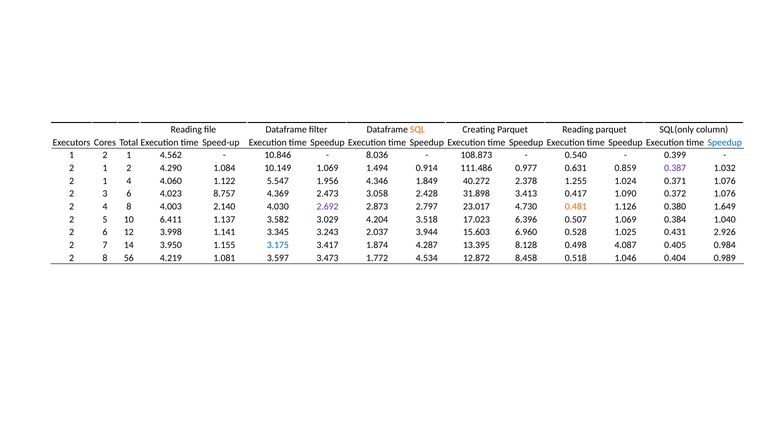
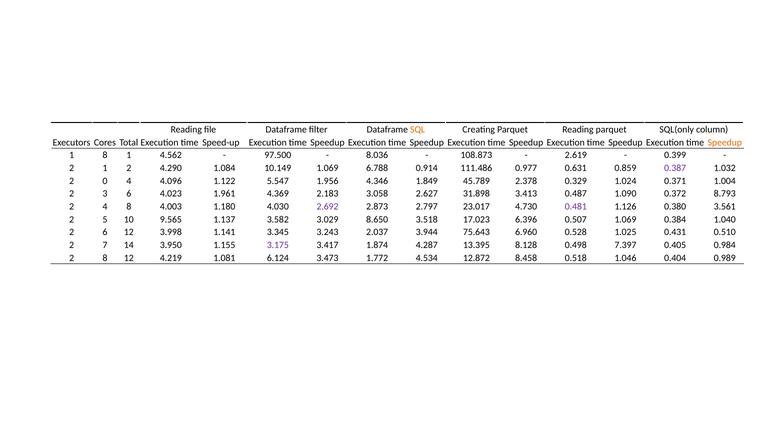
Speedup at (725, 142) colour: blue -> orange
2 at (105, 155): 2 -> 8
10.846: 10.846 -> 97.500
0.540: 0.540 -> 2.619
1.494: 1.494 -> 6.788
1 at (105, 181): 1 -> 0
4.060: 4.060 -> 4.096
40.272: 40.272 -> 45.789
1.255: 1.255 -> 0.329
0.371 1.076: 1.076 -> 1.004
8.757: 8.757 -> 1.961
2.473: 2.473 -> 2.183
2.428: 2.428 -> 2.627
0.417: 0.417 -> 0.487
0.372 1.076: 1.076 -> 8.793
2.140: 2.140 -> 1.180
0.481 colour: orange -> purple
1.649: 1.649 -> 3.561
6.411: 6.411 -> 9.565
4.204: 4.204 -> 8.650
15.603: 15.603 -> 75.643
2.926: 2.926 -> 0.510
3.175 colour: blue -> purple
4.087: 4.087 -> 7.397
8 56: 56 -> 12
3.597: 3.597 -> 6.124
